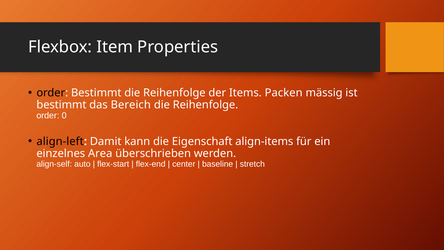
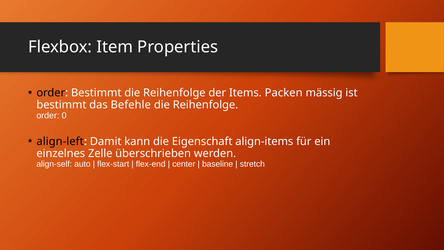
Bereich: Bereich -> Befehle
Area: Area -> Zelle
